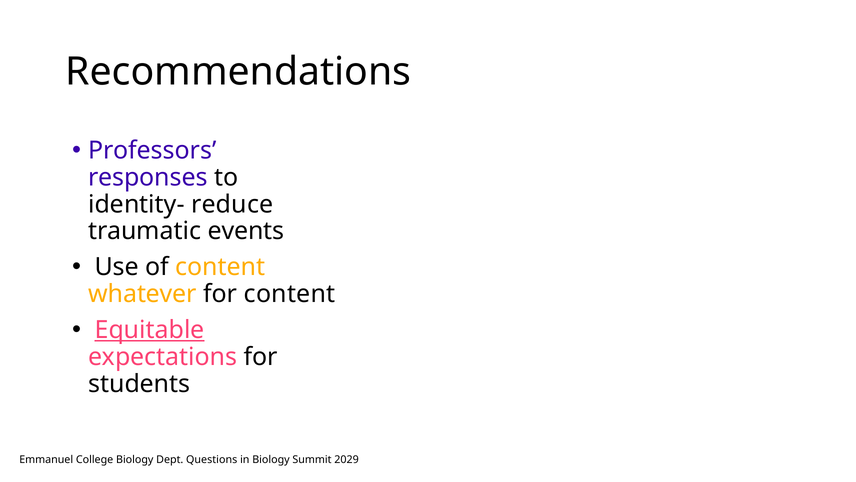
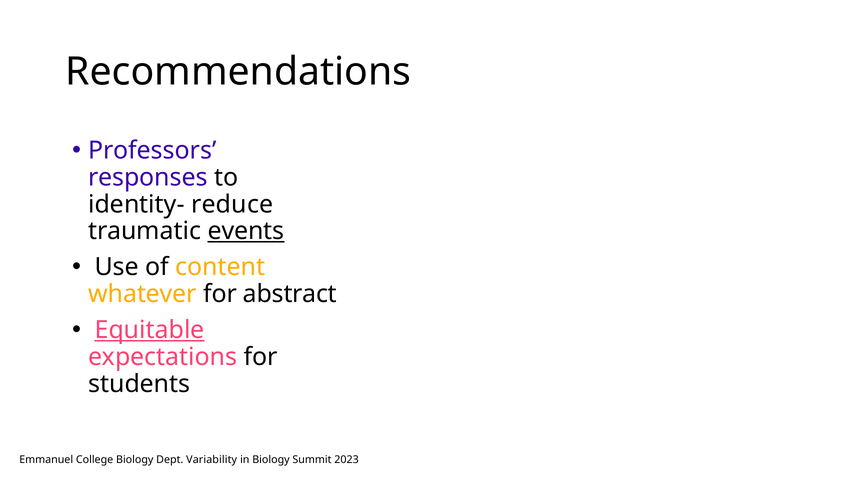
events underline: none -> present
for content: content -> abstract
Questions: Questions -> Variability
2029: 2029 -> 2023
